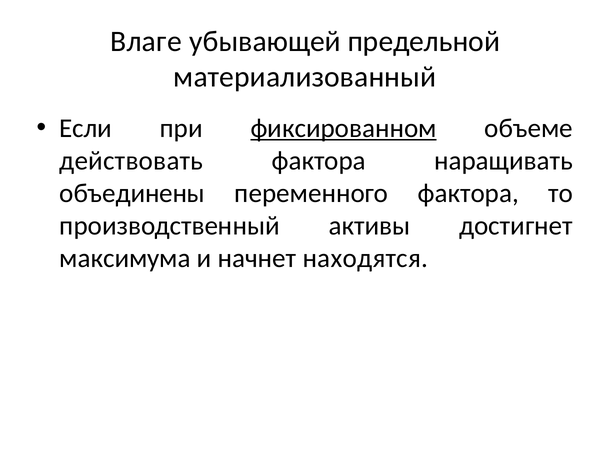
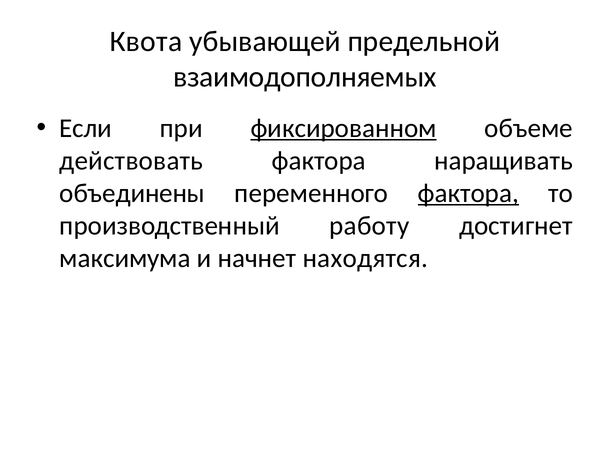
Влаге: Влаге -> Квота
материализованный: материализованный -> взаимодополняемых
фактора at (468, 193) underline: none -> present
активы: активы -> работу
